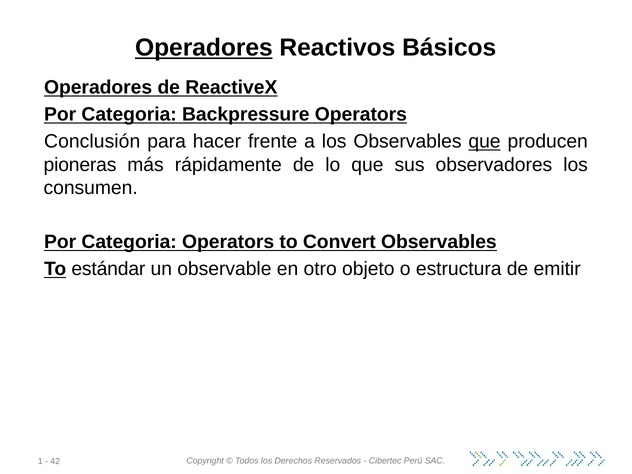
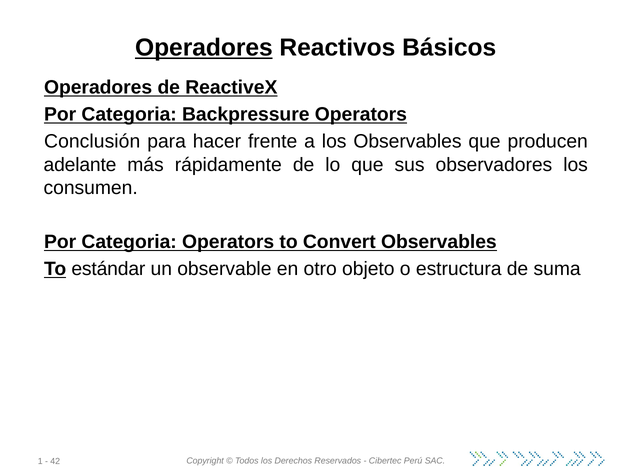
que at (485, 142) underline: present -> none
pioneras: pioneras -> adelante
emitir: emitir -> suma
